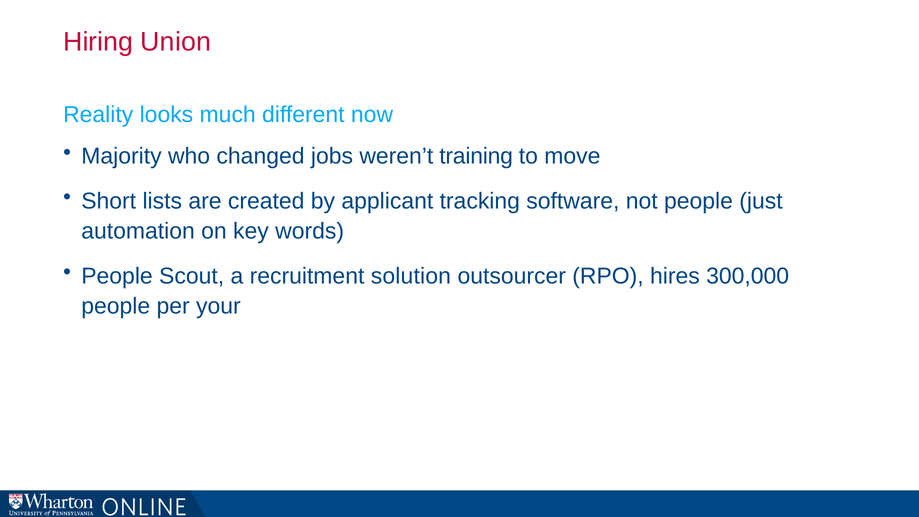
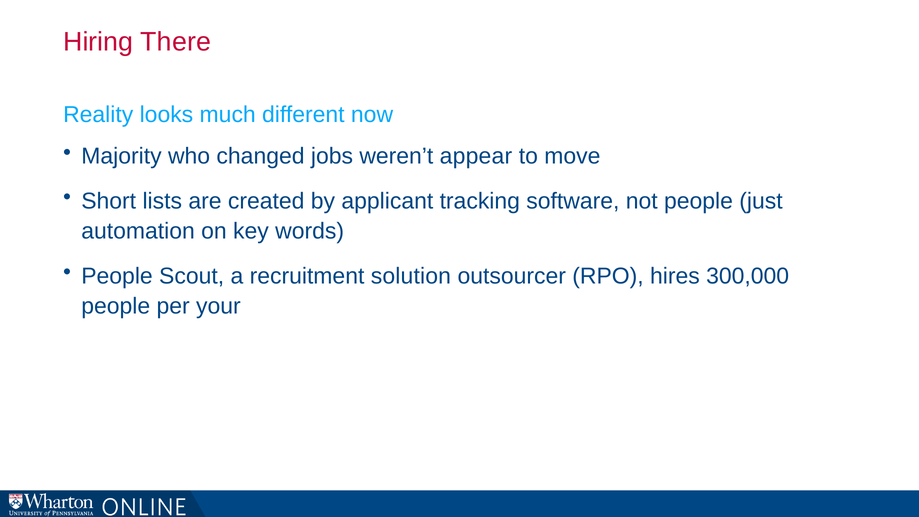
Union: Union -> There
training: training -> appear
